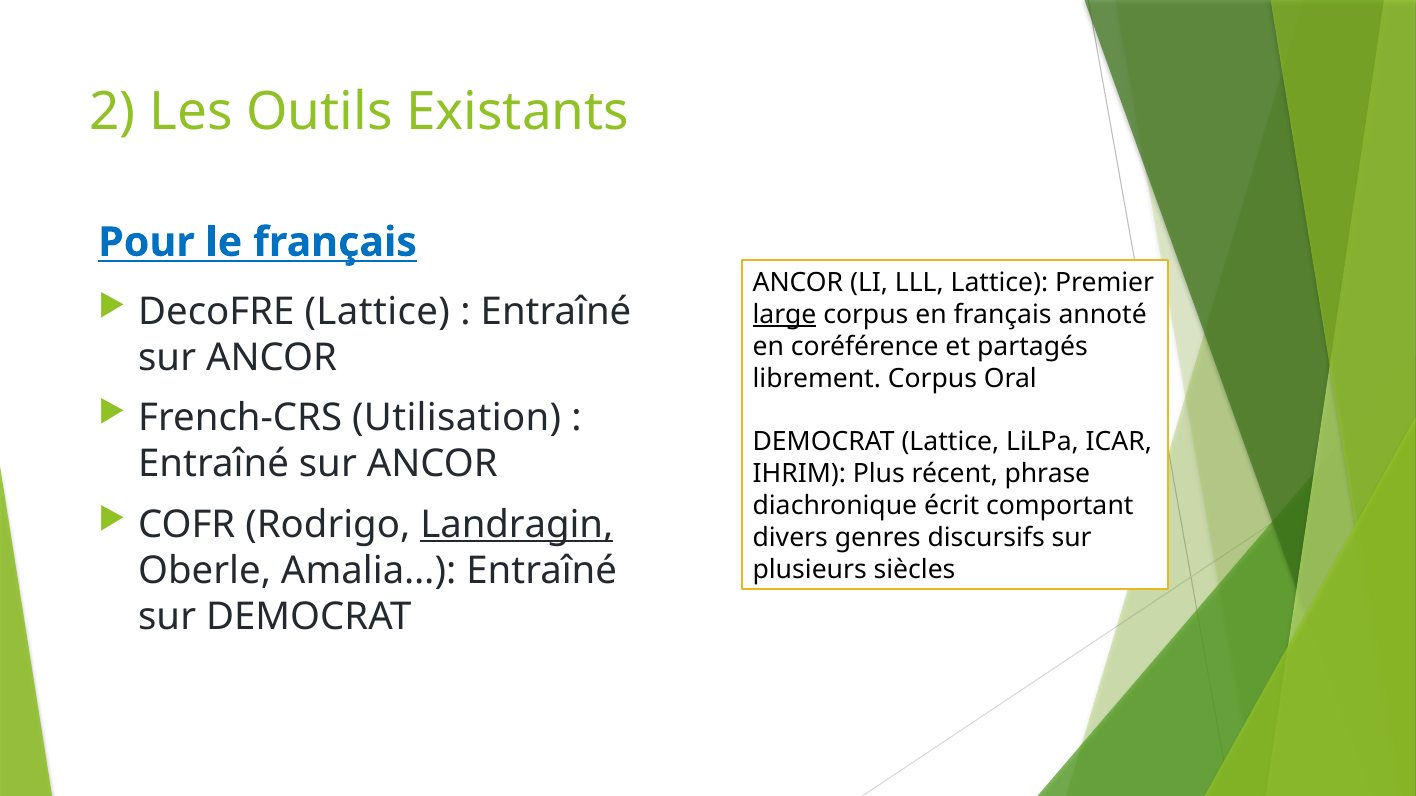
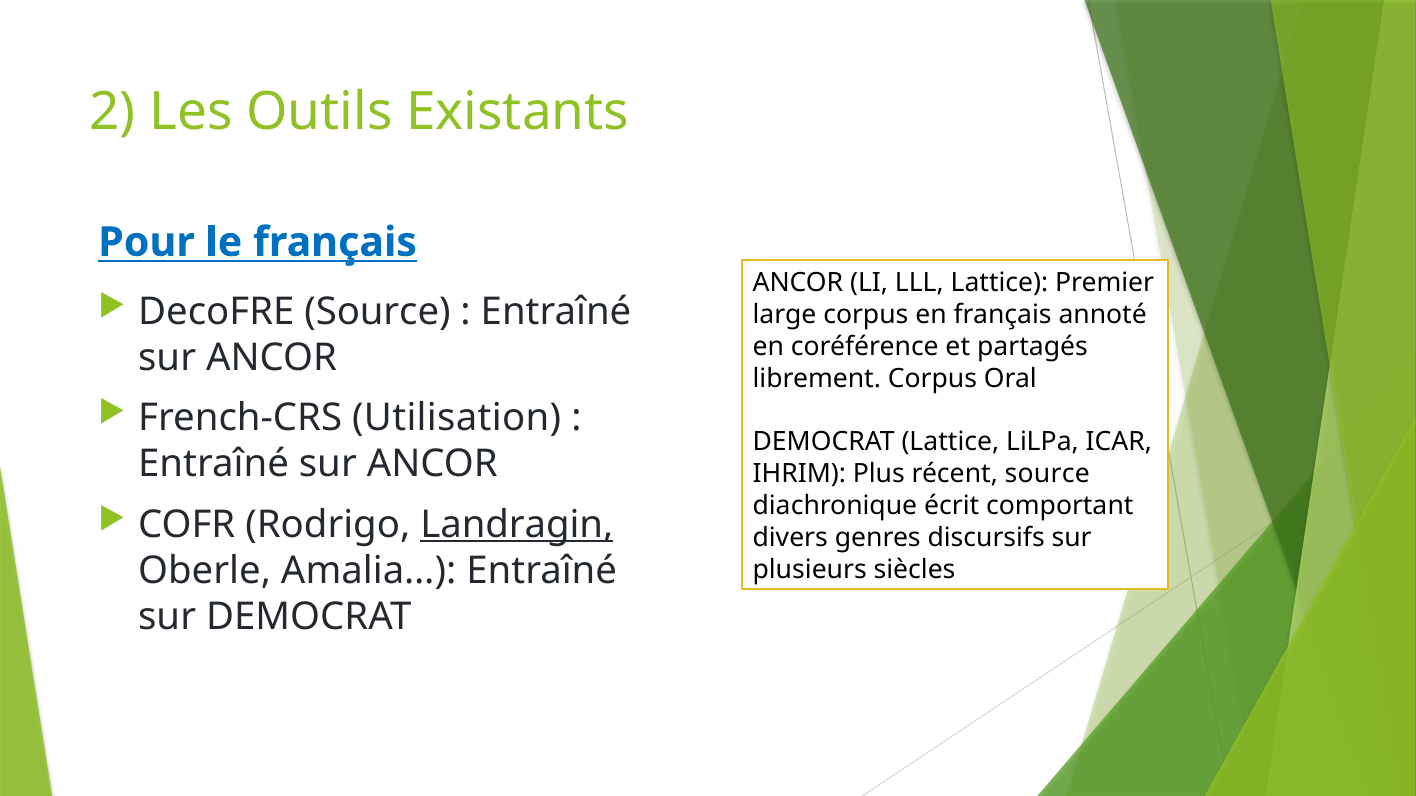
DecoFRE Lattice: Lattice -> Source
large underline: present -> none
récent phrase: phrase -> source
